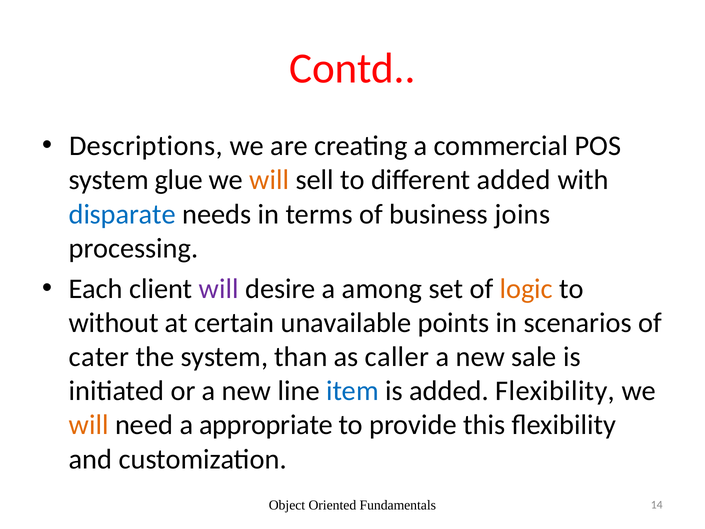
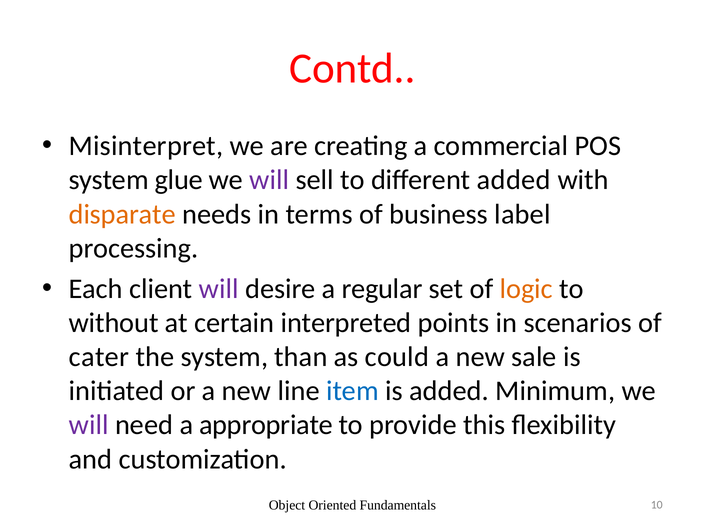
Descriptions: Descriptions -> Misinterpret
will at (269, 180) colour: orange -> purple
disparate colour: blue -> orange
joins: joins -> label
among: among -> regular
unavailable: unavailable -> interpreted
caller: caller -> could
added Flexibility: Flexibility -> Minimum
will at (89, 425) colour: orange -> purple
14: 14 -> 10
